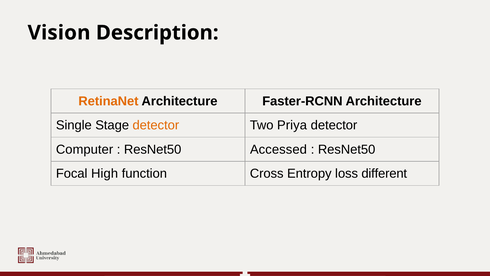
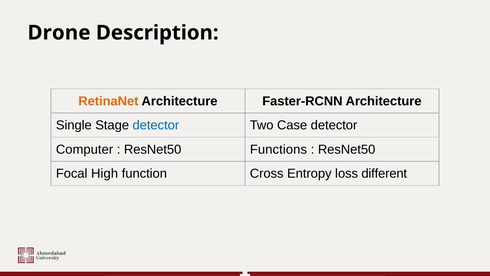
Vision: Vision -> Drone
detector at (156, 125) colour: orange -> blue
Priya: Priya -> Case
Accessed: Accessed -> Functions
